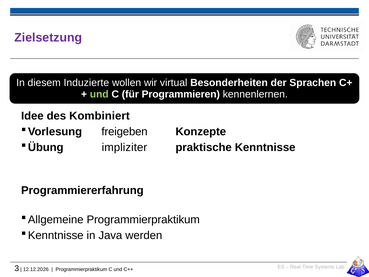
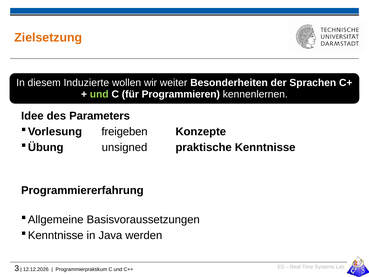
Zielsetzung colour: purple -> orange
virtual: virtual -> weiter
Kombiniert: Kombiniert -> Parameters
impliziter: impliziter -> unsigned
Programmierpraktikum at (143, 219): Programmierpraktikum -> Basisvoraussetzungen
